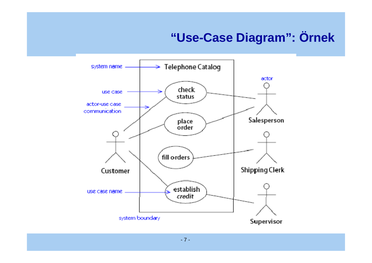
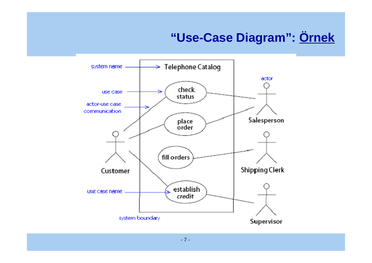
Örnek underline: none -> present
